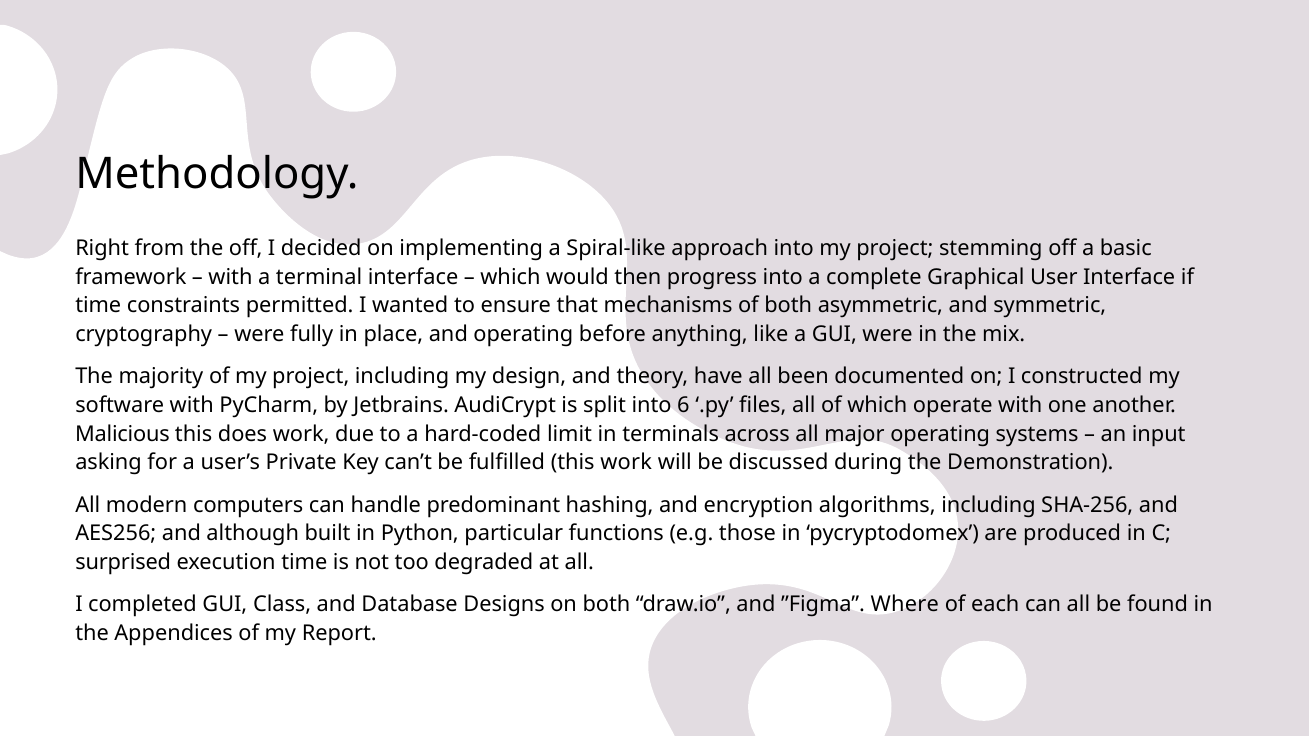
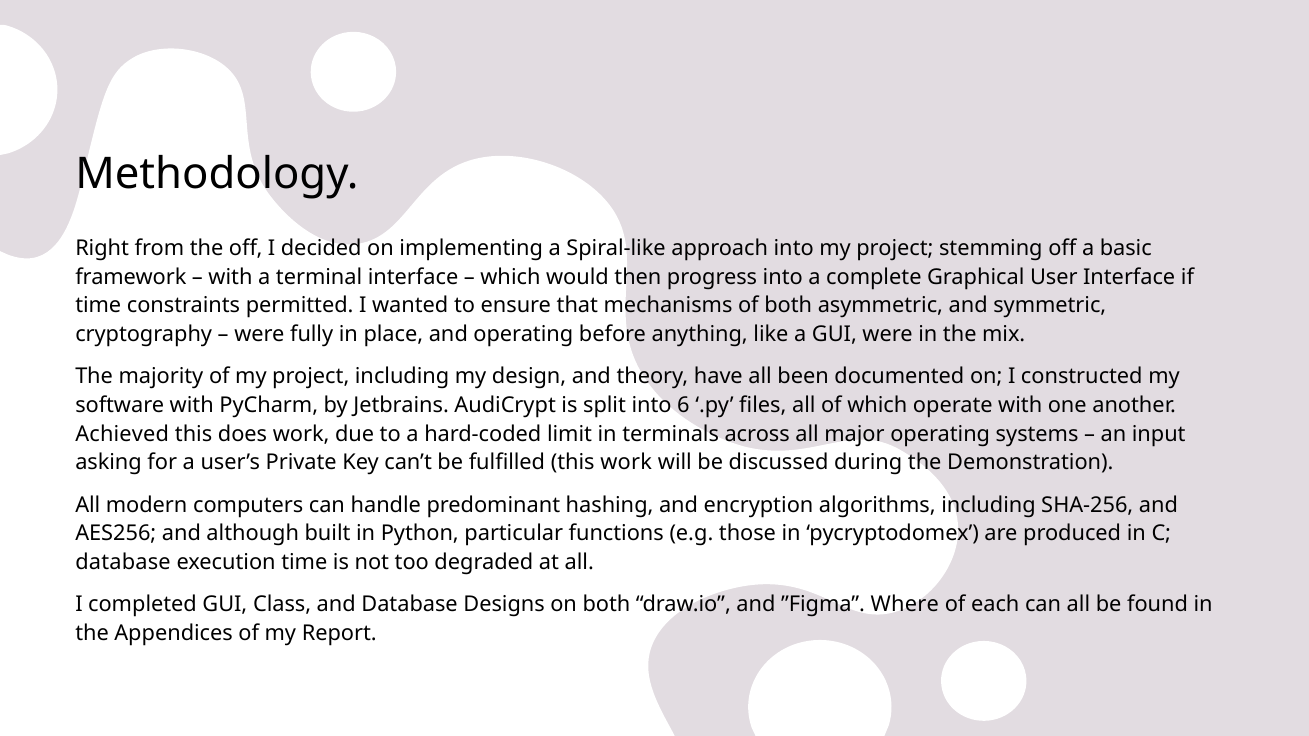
Malicious: Malicious -> Achieved
surprised at (123, 563): surprised -> database
